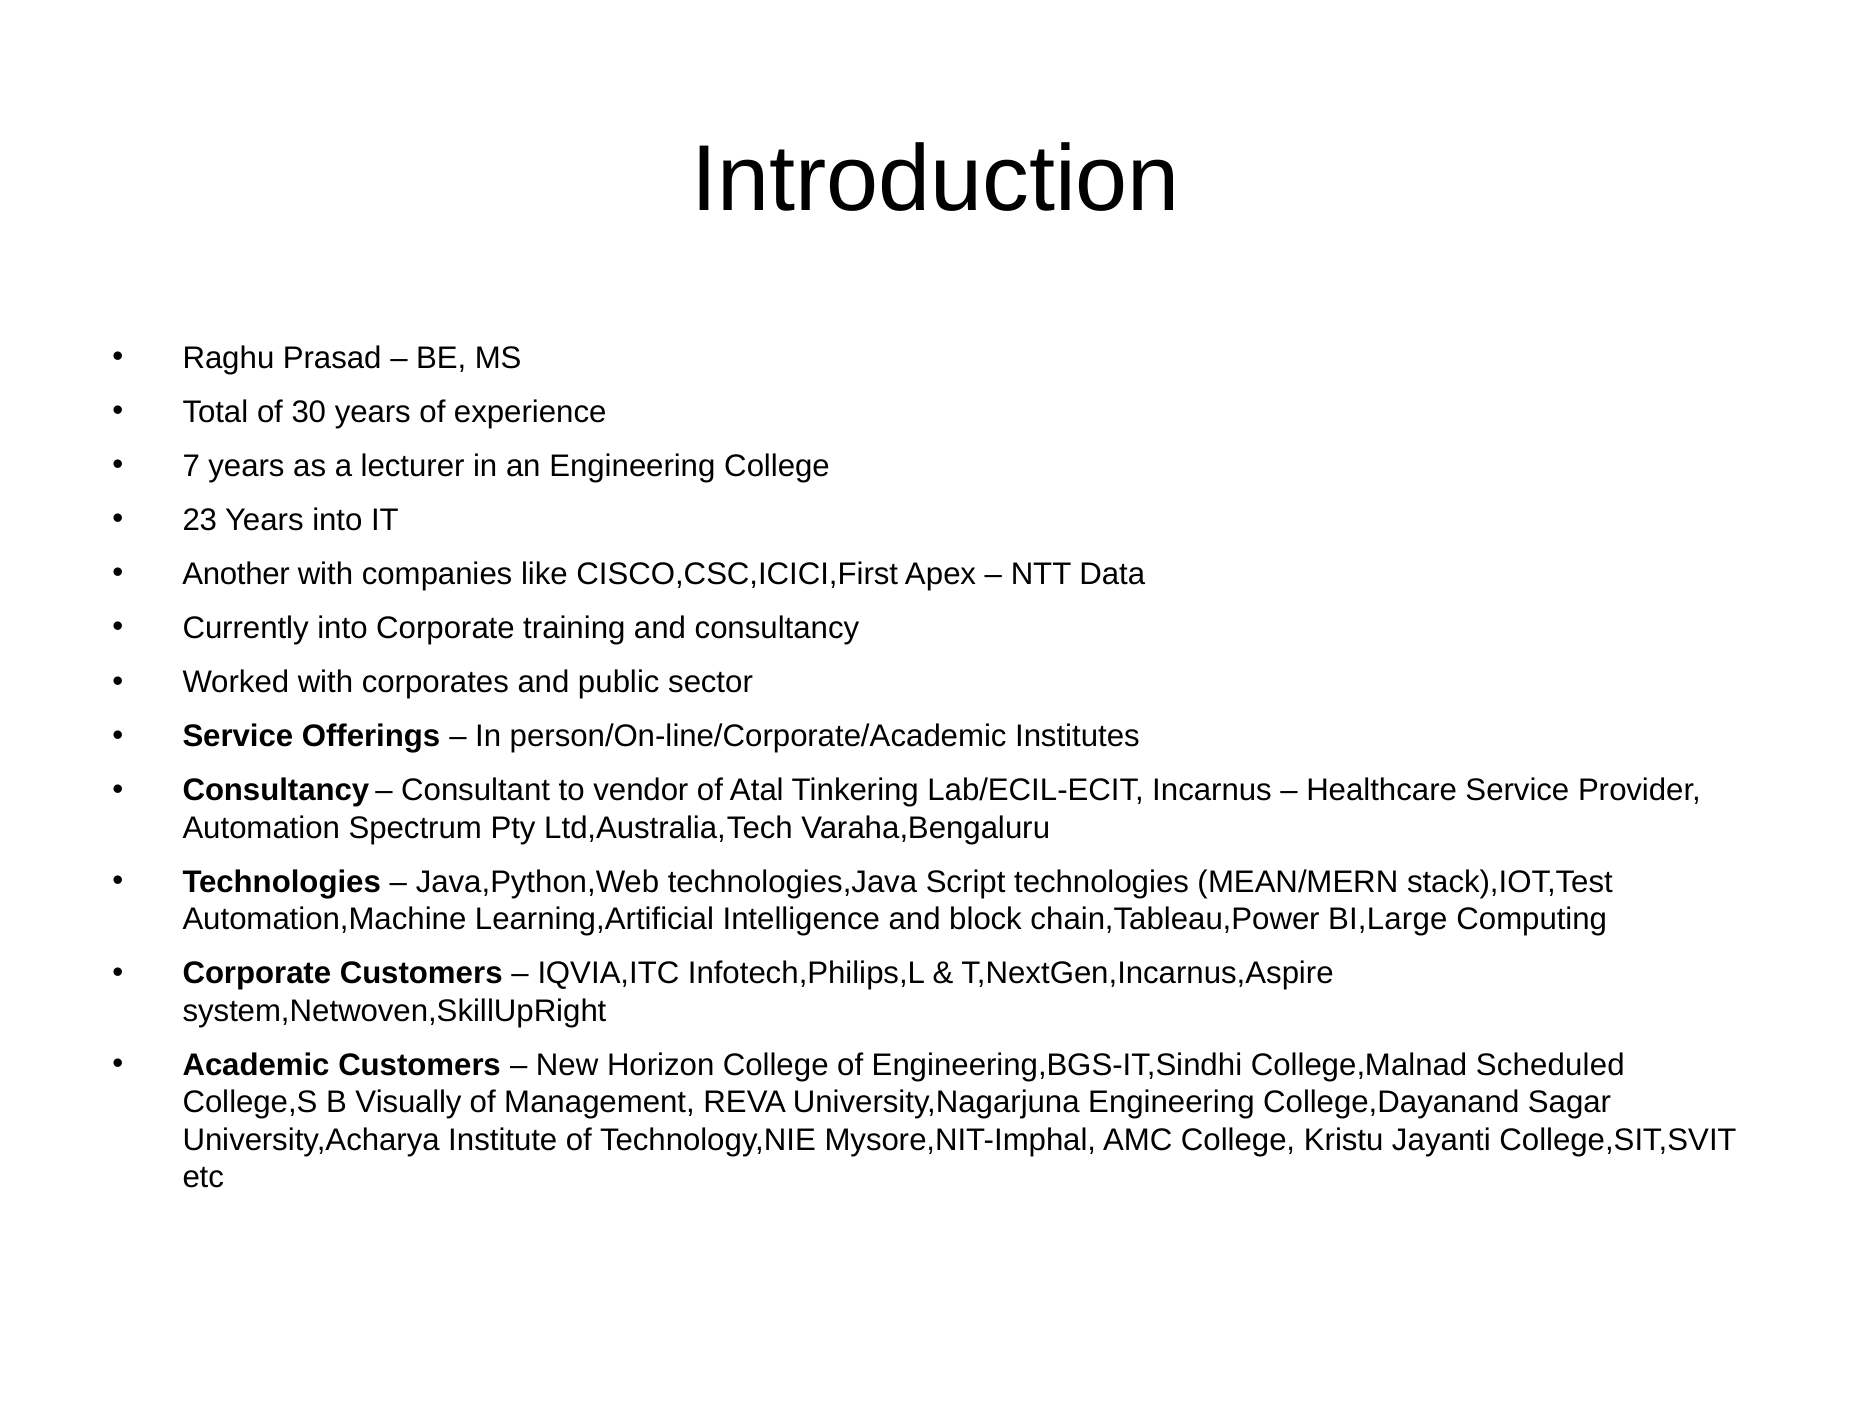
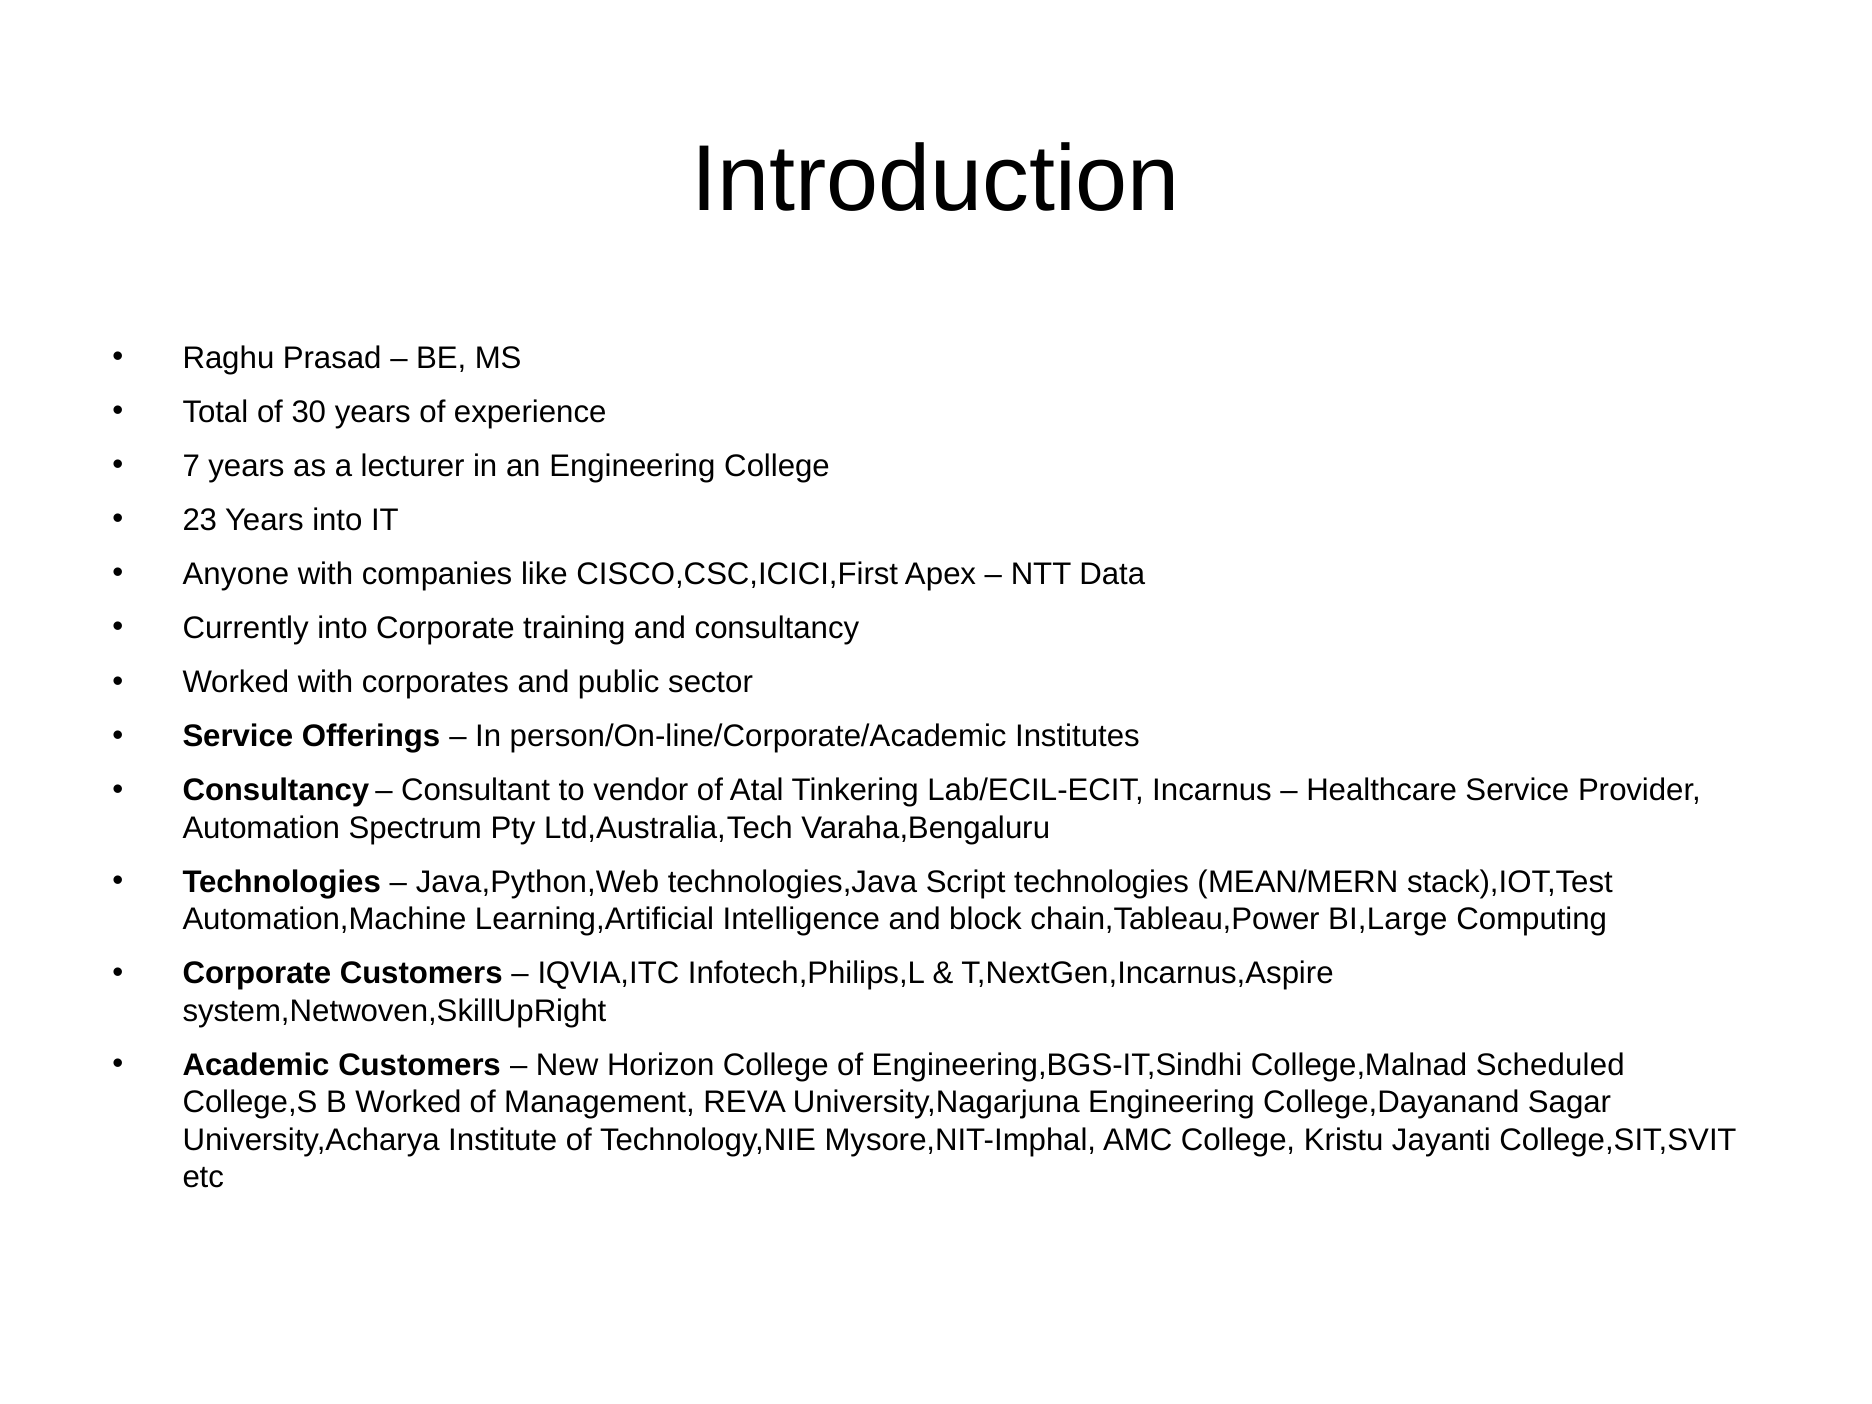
Another: Another -> Anyone
B Visually: Visually -> Worked
